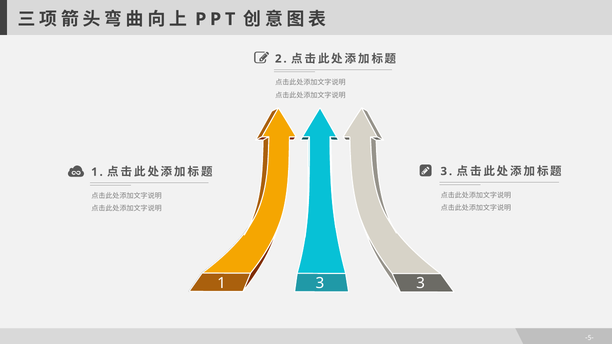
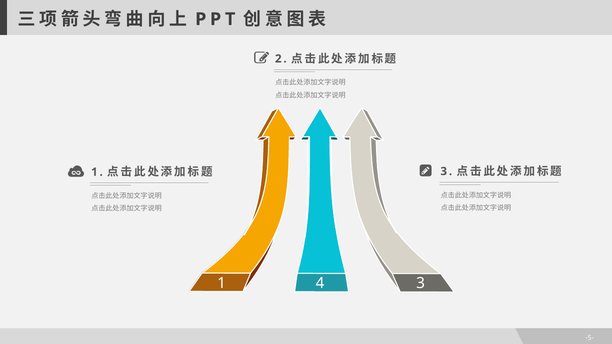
1 3: 3 -> 4
